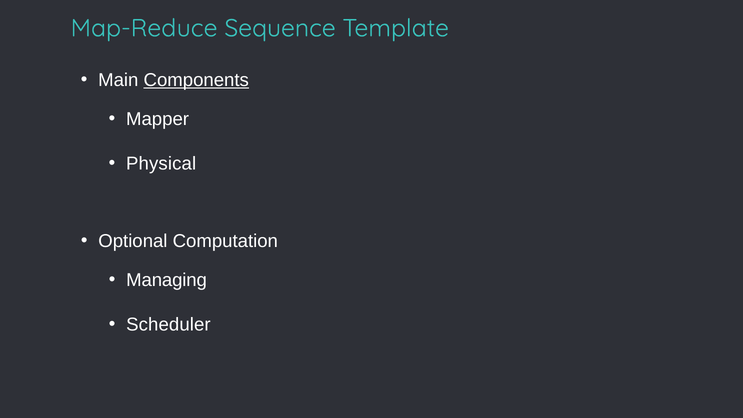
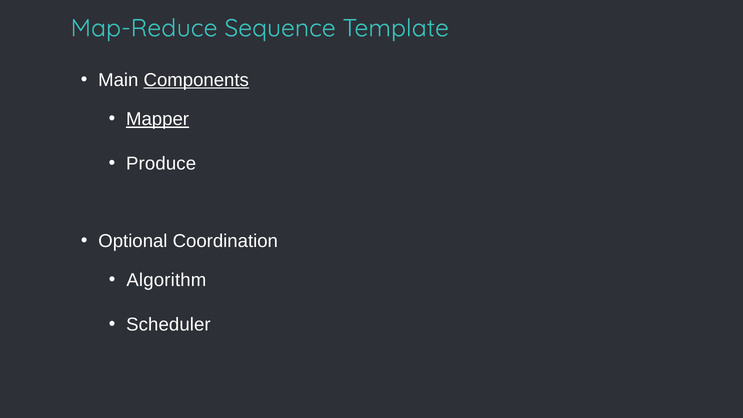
Mapper underline: none -> present
Physical: Physical -> Produce
Computation: Computation -> Coordination
Managing: Managing -> Algorithm
